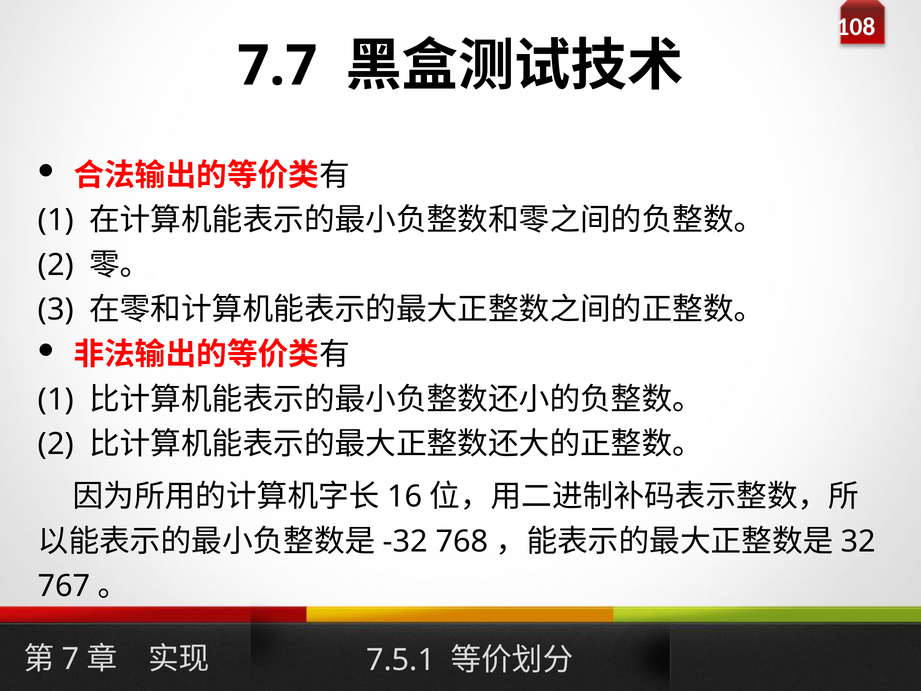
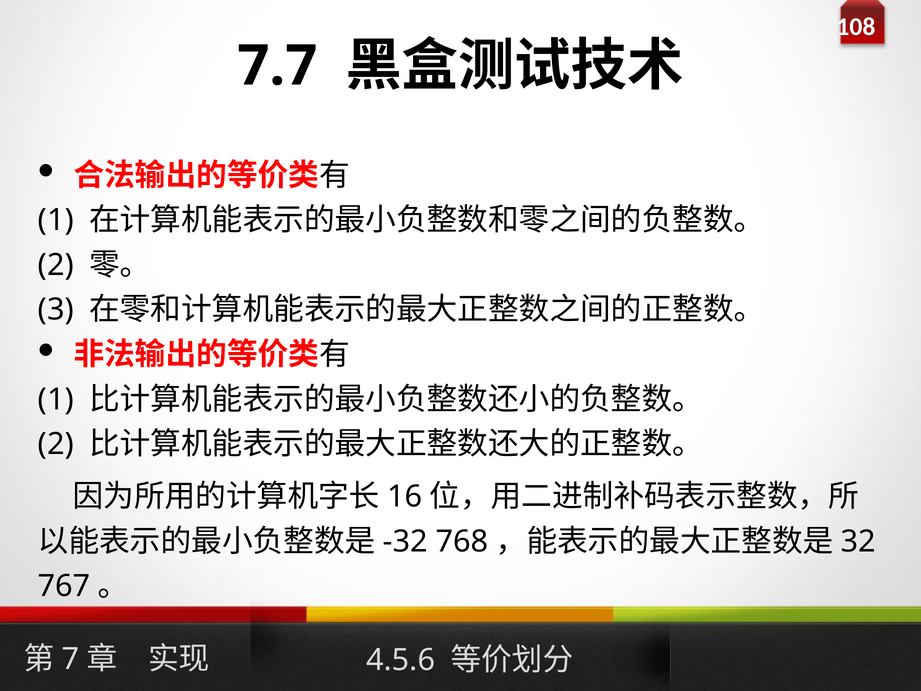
7.5.1: 7.5.1 -> 4.5.6
